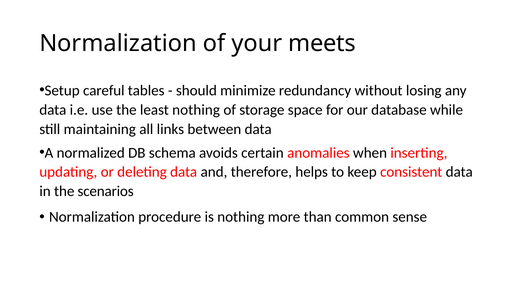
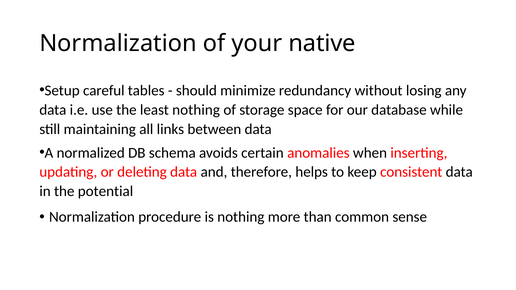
meets: meets -> native
scenarios: scenarios -> potential
